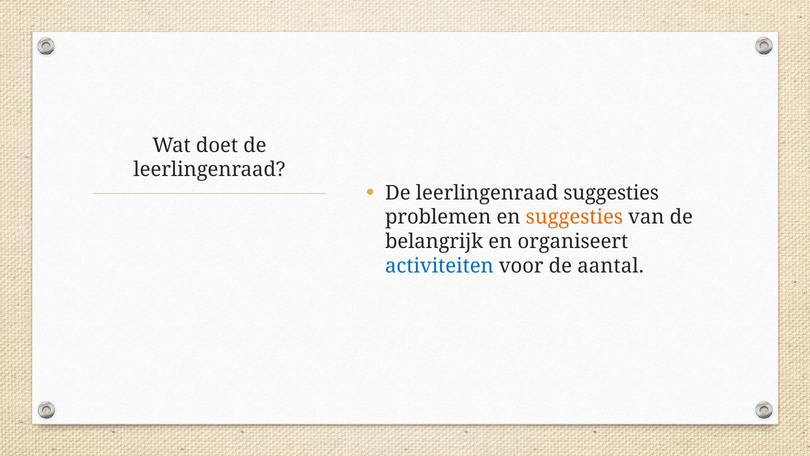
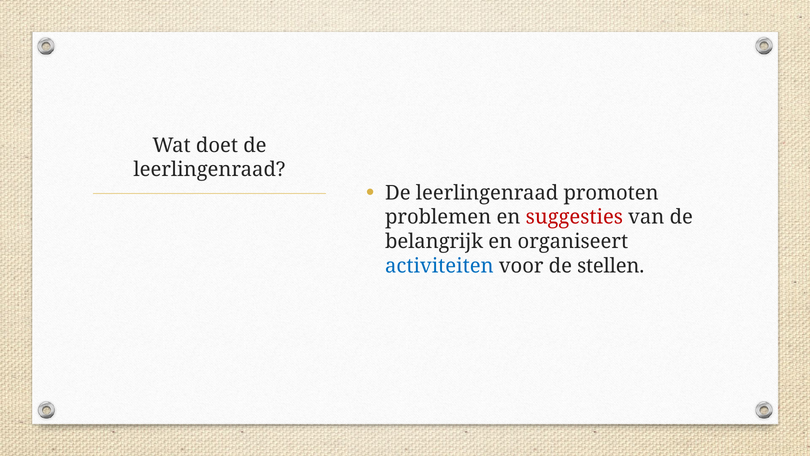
leerlingenraad suggesties: suggesties -> promoten
suggesties at (574, 217) colour: orange -> red
aantal: aantal -> stellen
